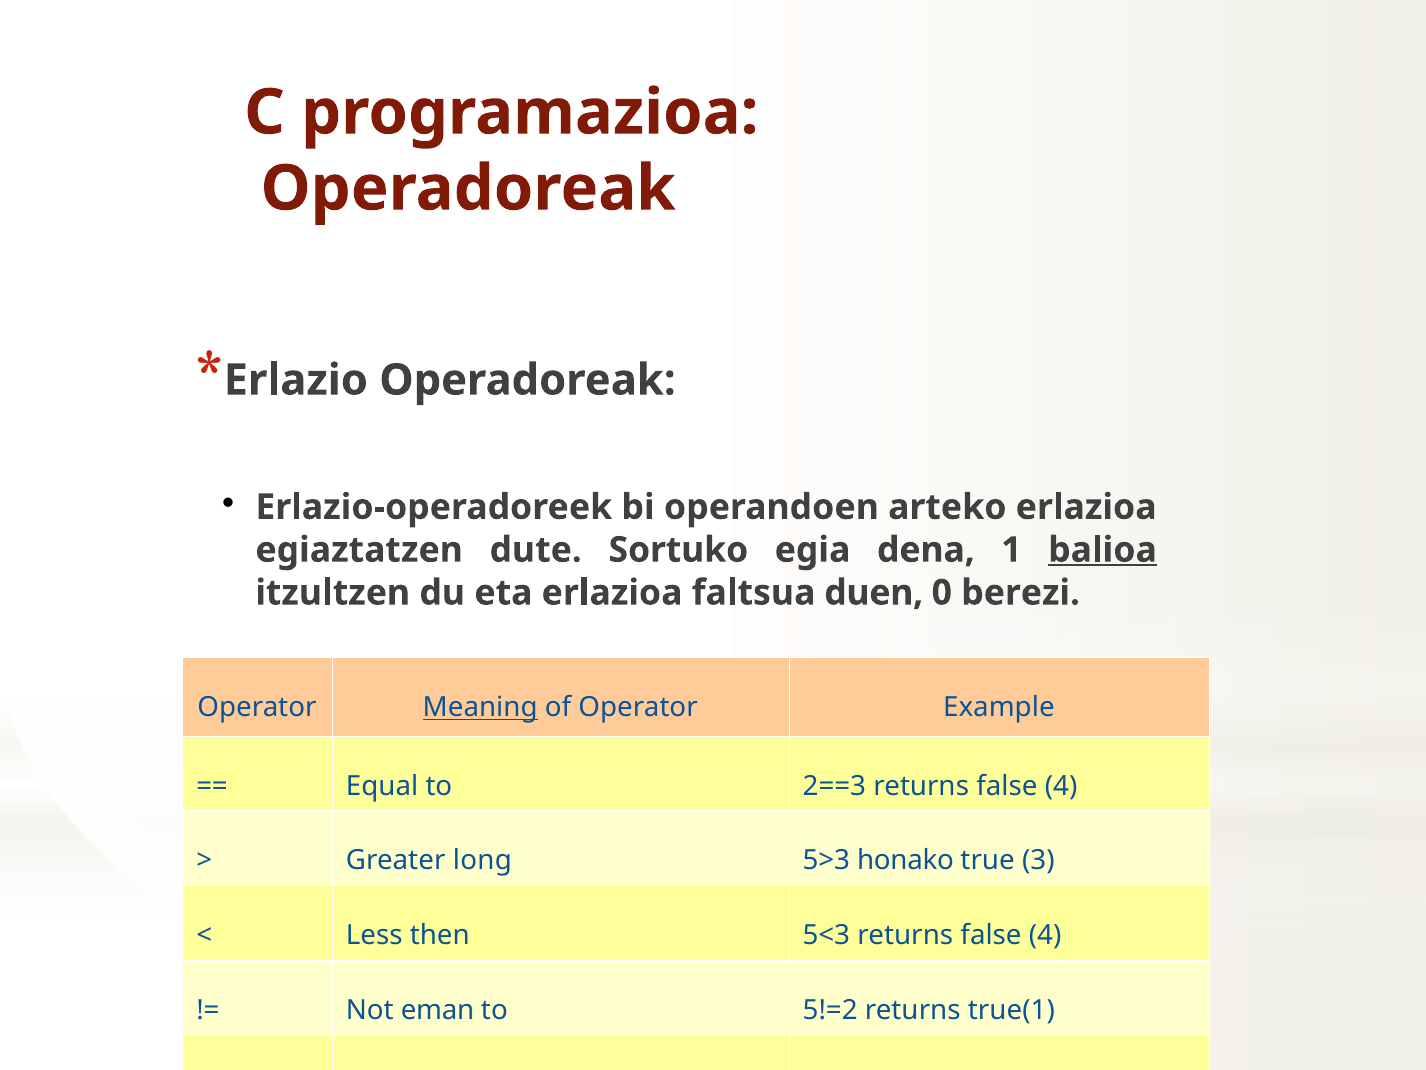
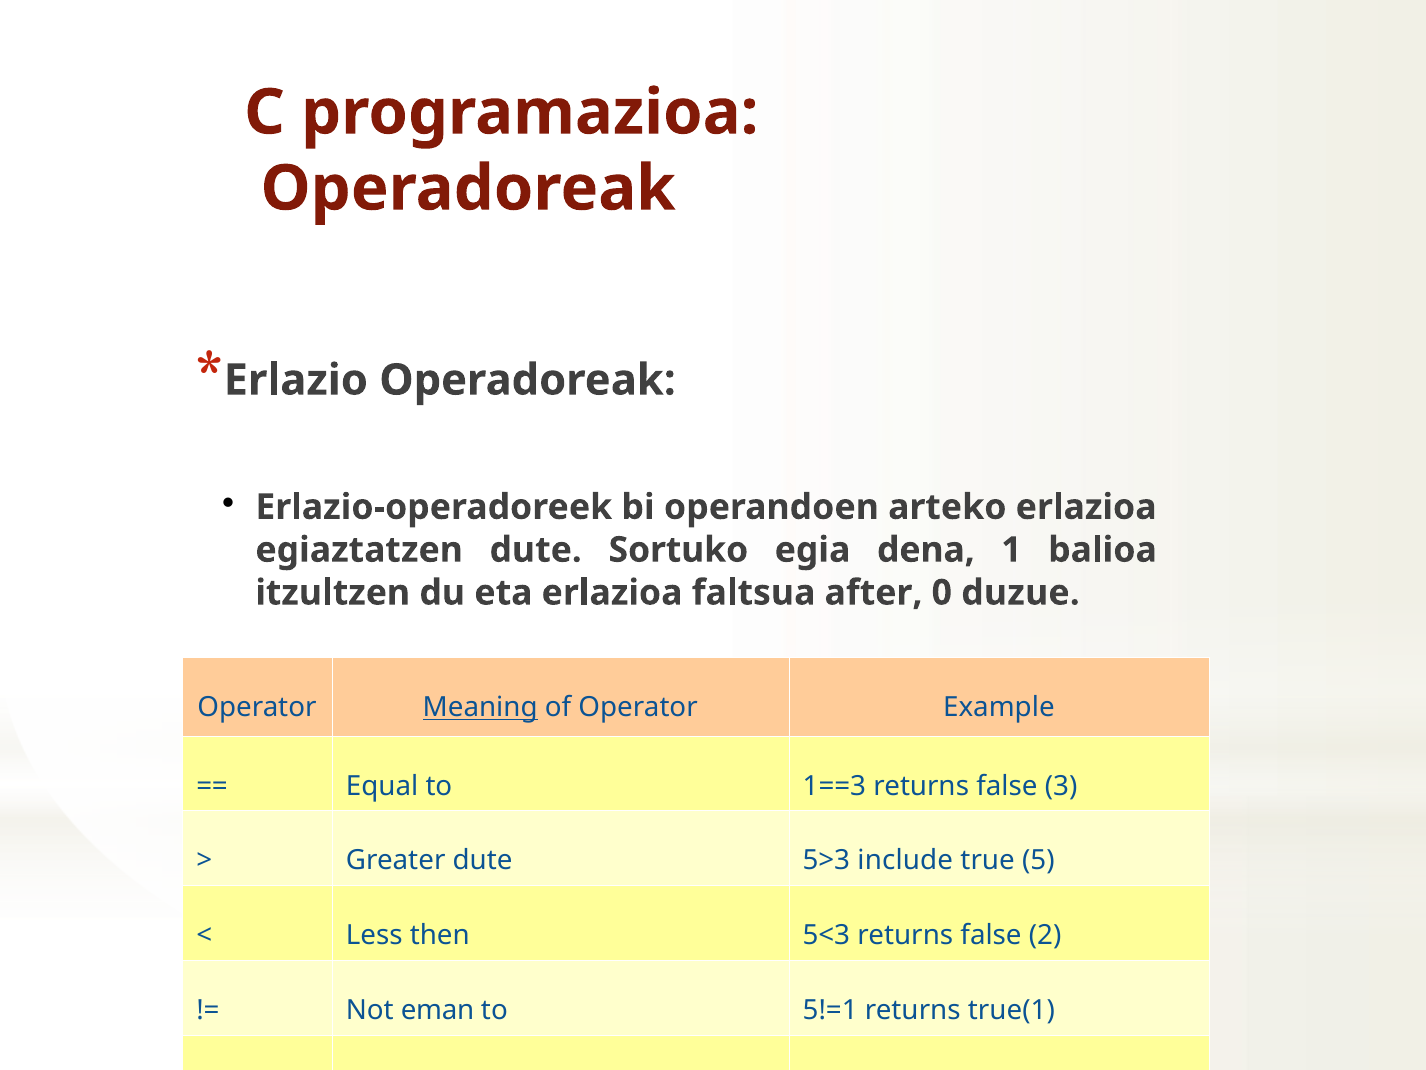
balioa underline: present -> none
duen: duen -> after
berezi: berezi -> duzue
2==3: 2==3 -> 1==3
4 at (1061, 786): 4 -> 3
Greater long: long -> dute
honako: honako -> include
3: 3 -> 5
5<3 returns false 4: 4 -> 2
5!=2: 5!=2 -> 5!=1
